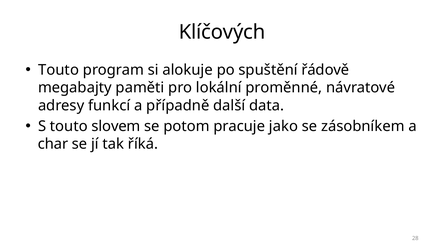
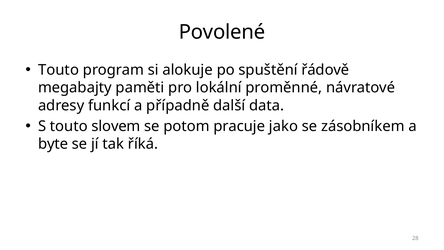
Klíčových: Klíčových -> Povolené
char: char -> byte
